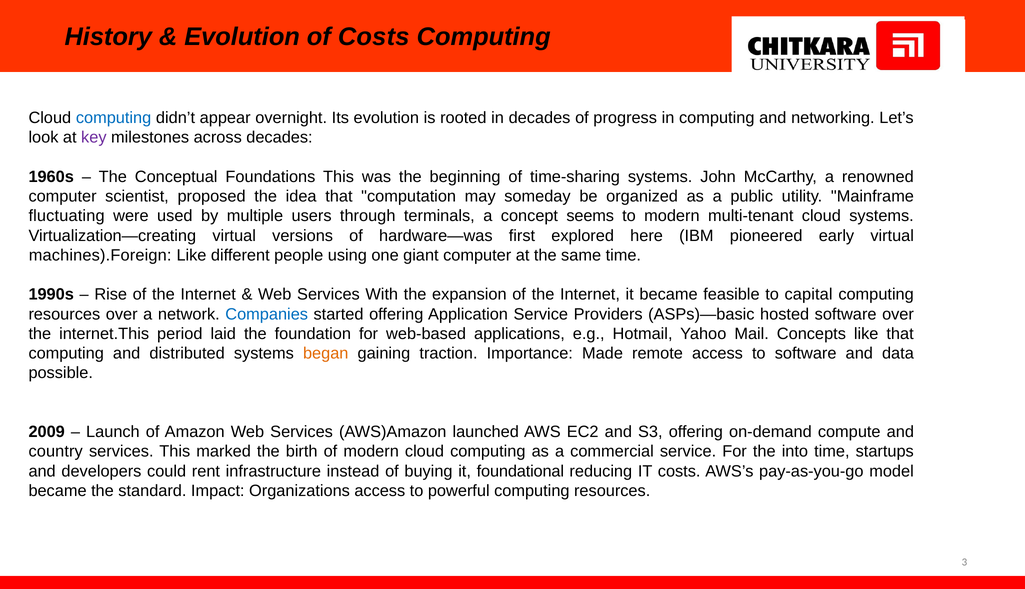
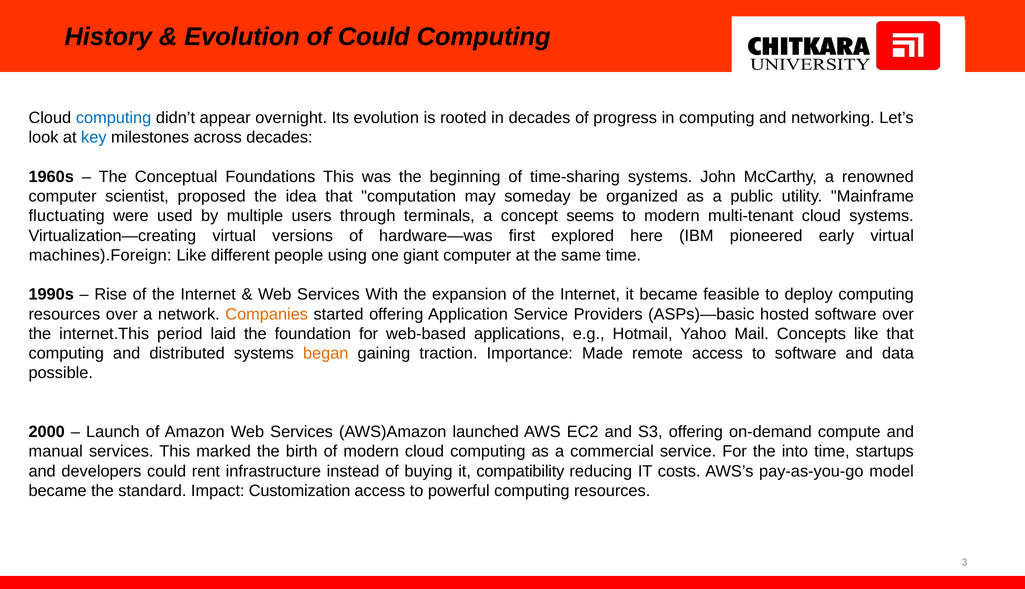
of Costs: Costs -> Could
key colour: purple -> blue
capital: capital -> deploy
Companies colour: blue -> orange
2009: 2009 -> 2000
country: country -> manual
foundational: foundational -> compatibility
Organizations: Organizations -> Customization
